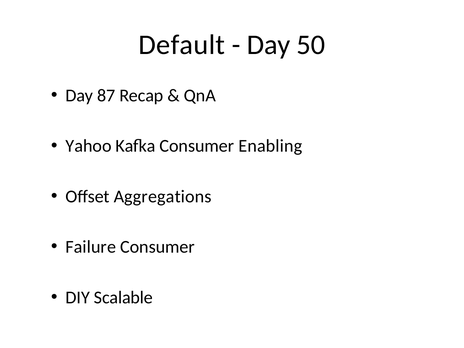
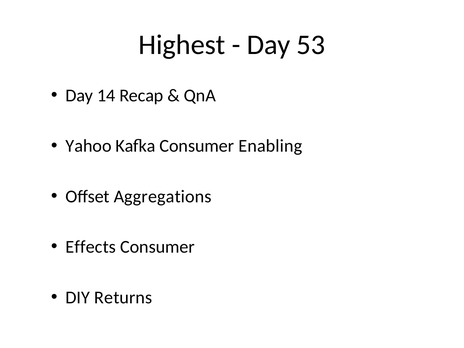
Default: Default -> Highest
50: 50 -> 53
87: 87 -> 14
Failure: Failure -> Effects
Scalable: Scalable -> Returns
